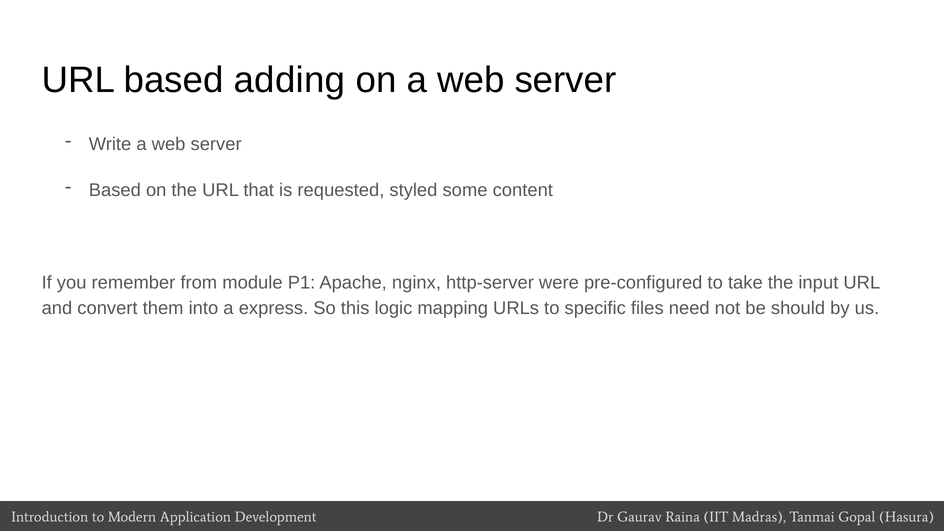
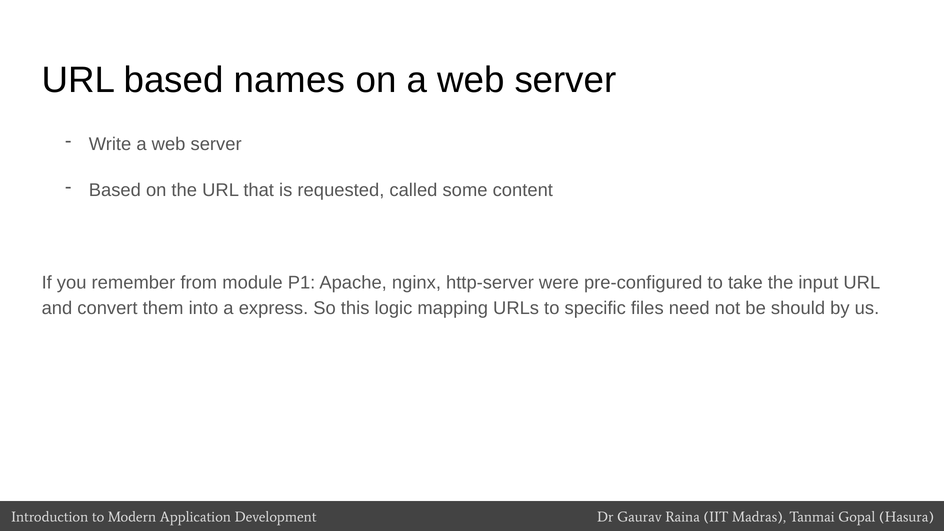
adding: adding -> names
styled: styled -> called
